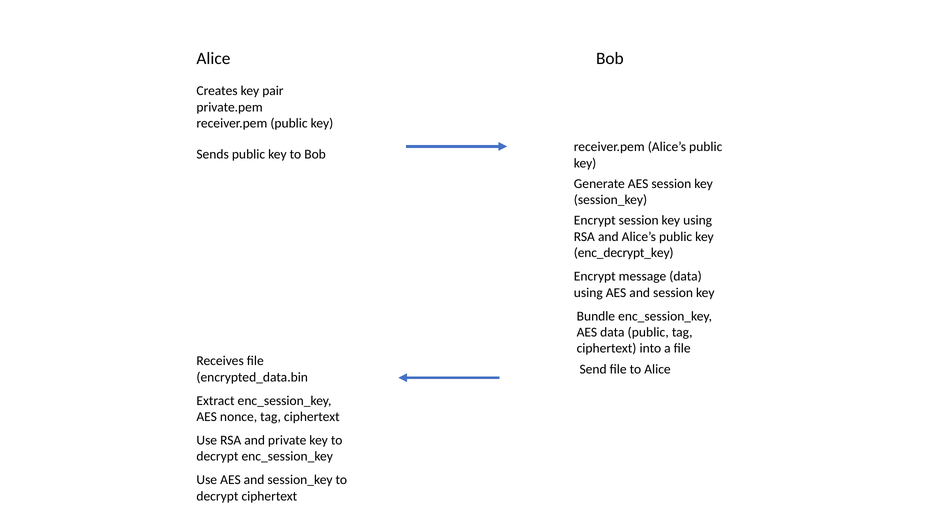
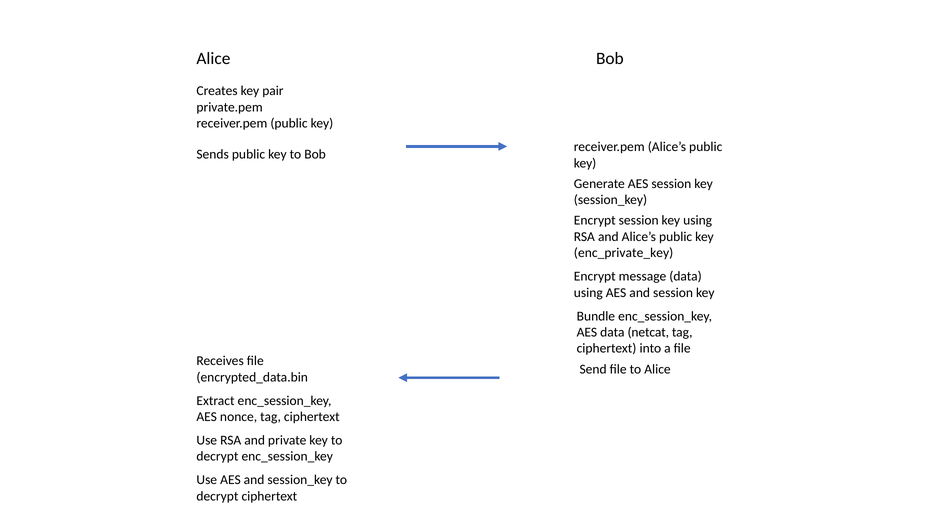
enc_decrypt_key: enc_decrypt_key -> enc_private_key
data public: public -> netcat
